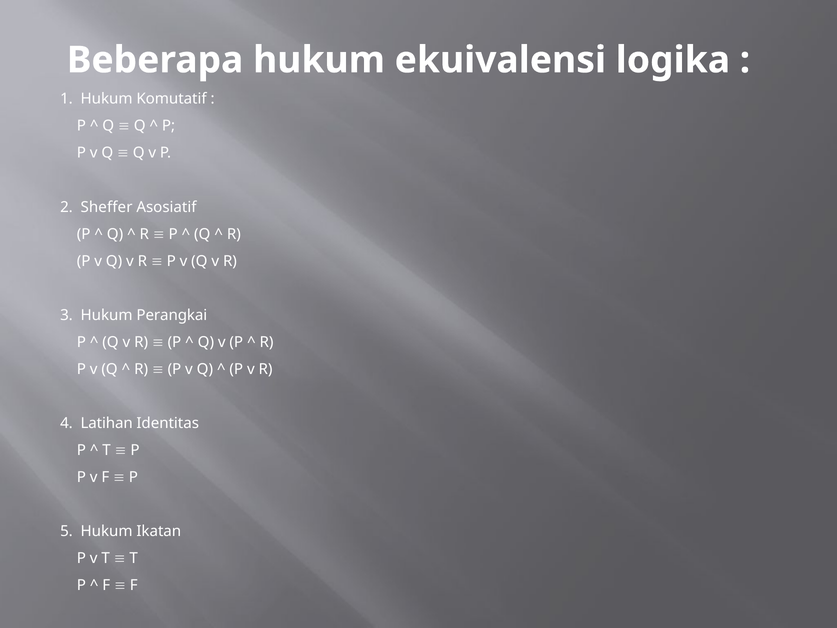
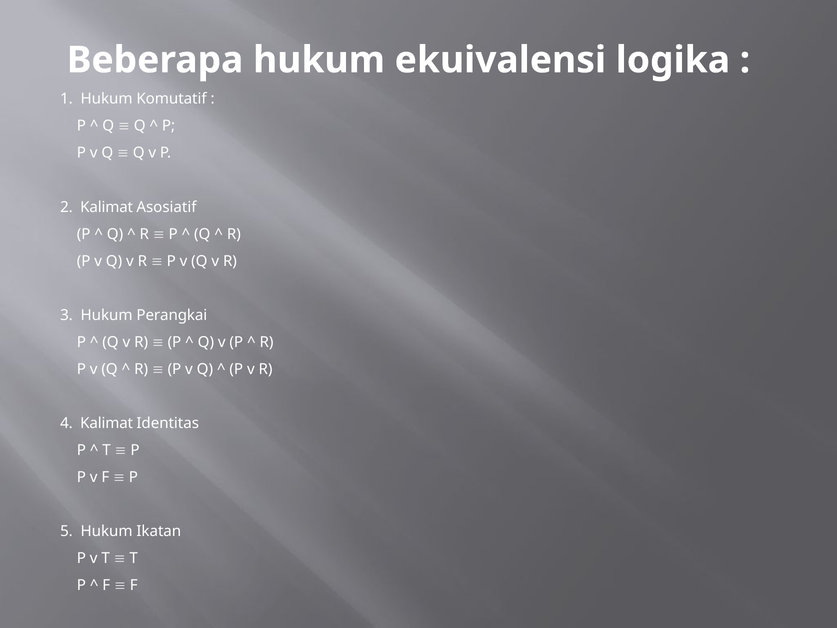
2 Sheffer: Sheffer -> Kalimat
4 Latihan: Latihan -> Kalimat
